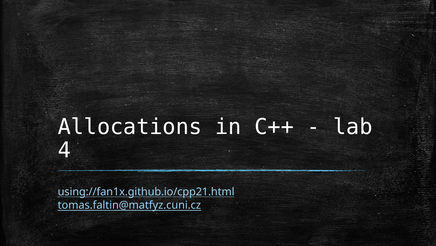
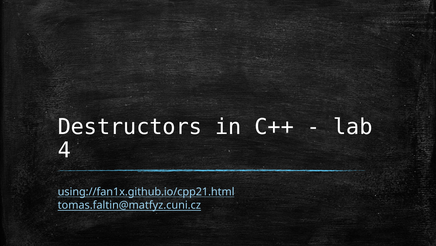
Allocations: Allocations -> Destructors
